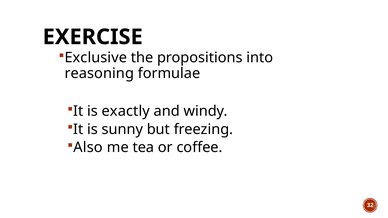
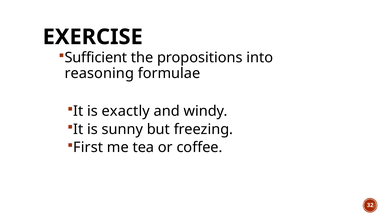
Exclusive: Exclusive -> Sufficient
Also: Also -> First
